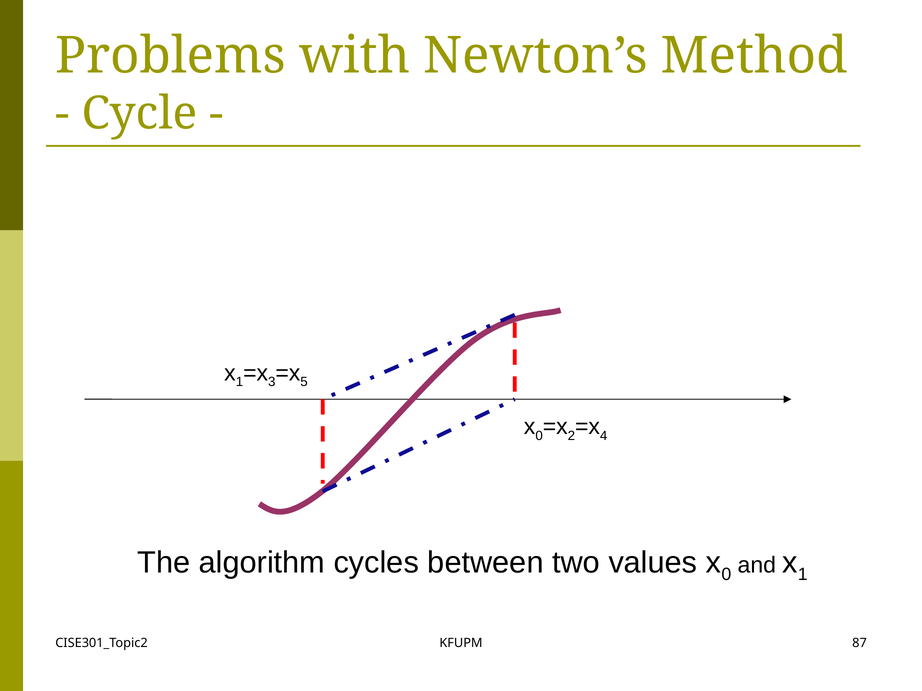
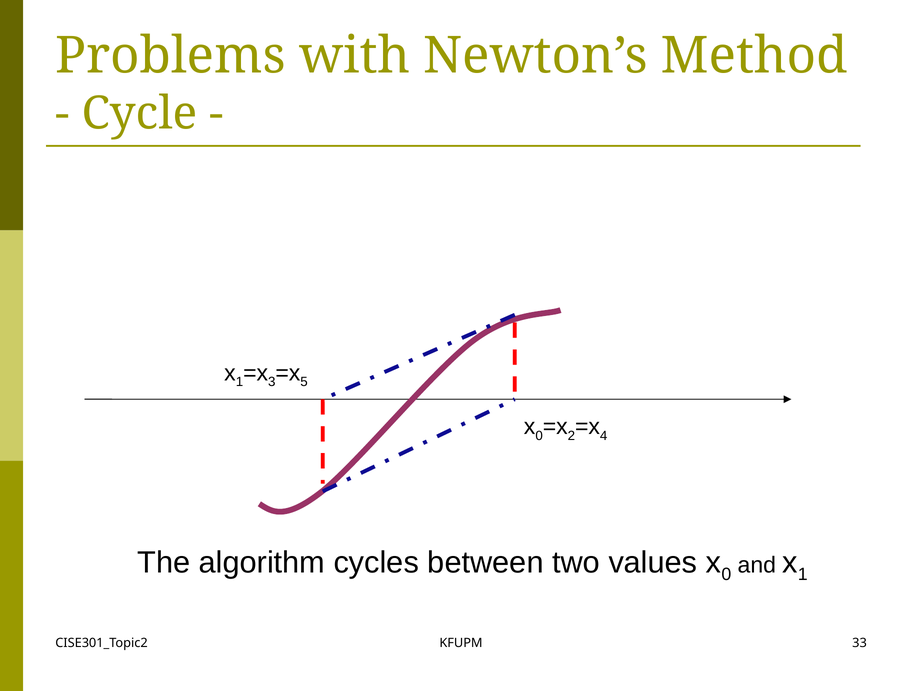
87: 87 -> 33
